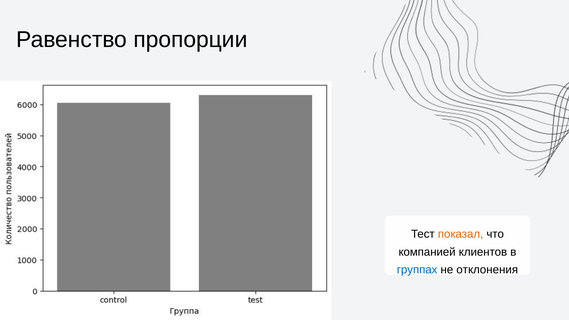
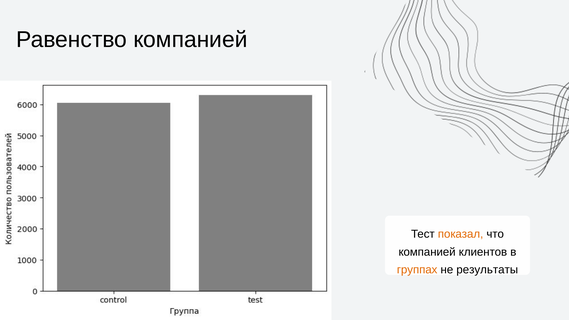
Равенство пропорции: пропорции -> компанией
группах colour: blue -> orange
отклонения: отклонения -> результаты
